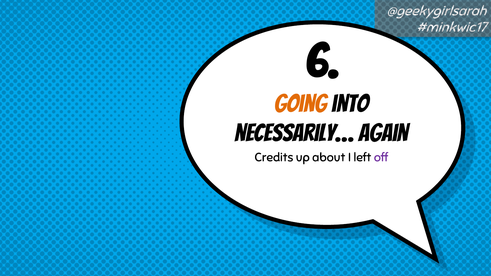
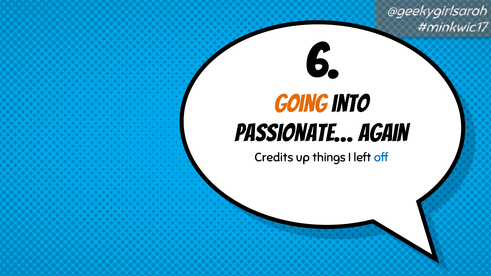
necessarily…: necessarily… -> passionate…
about: about -> things
off colour: purple -> blue
